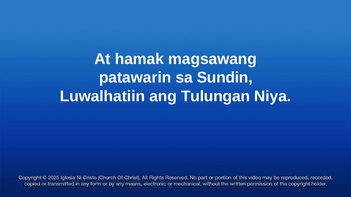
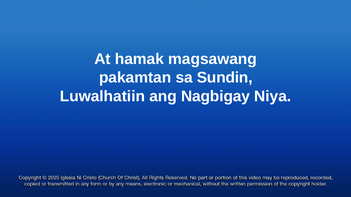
patawarin: patawarin -> pakamtan
Tulungan: Tulungan -> Nagbigay
